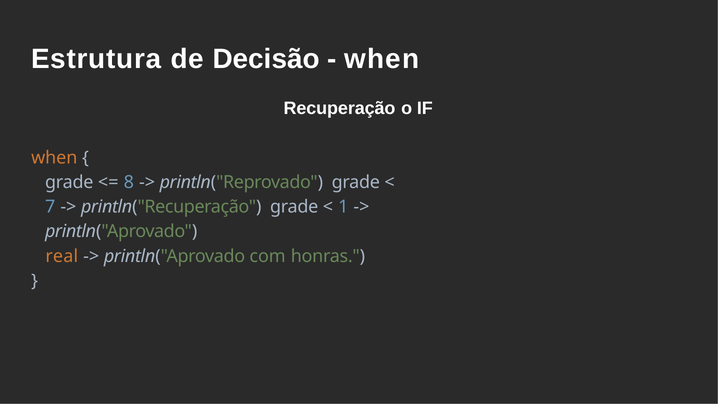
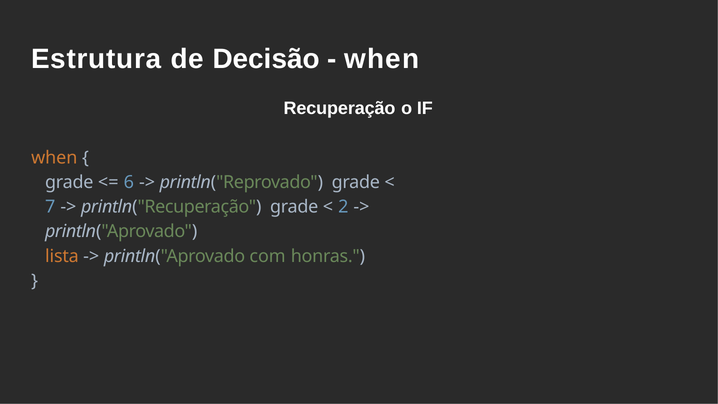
8: 8 -> 6
1: 1 -> 2
real: real -> lista
